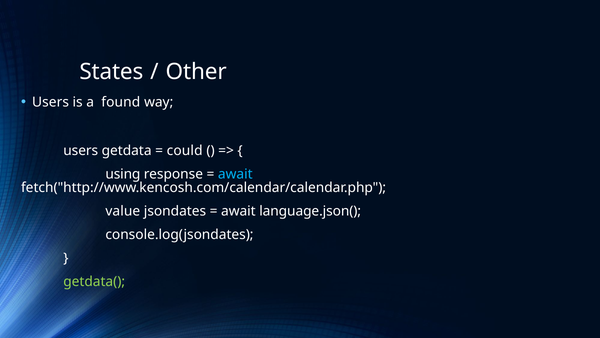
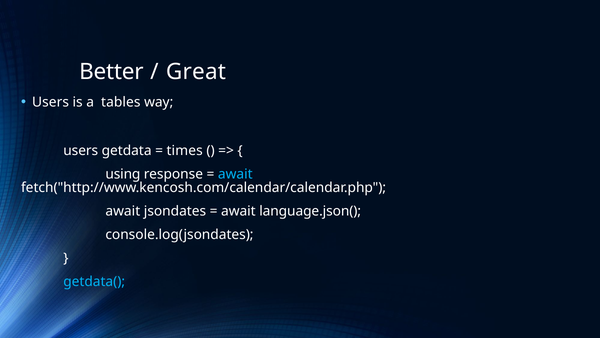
States: States -> Better
Other: Other -> Great
found: found -> tables
could: could -> times
value at (123, 211): value -> await
getdata( colour: light green -> light blue
